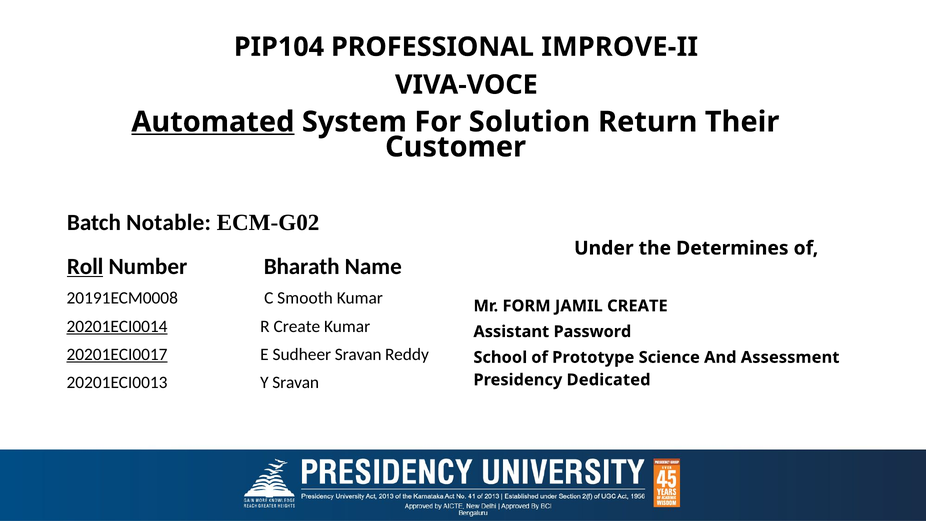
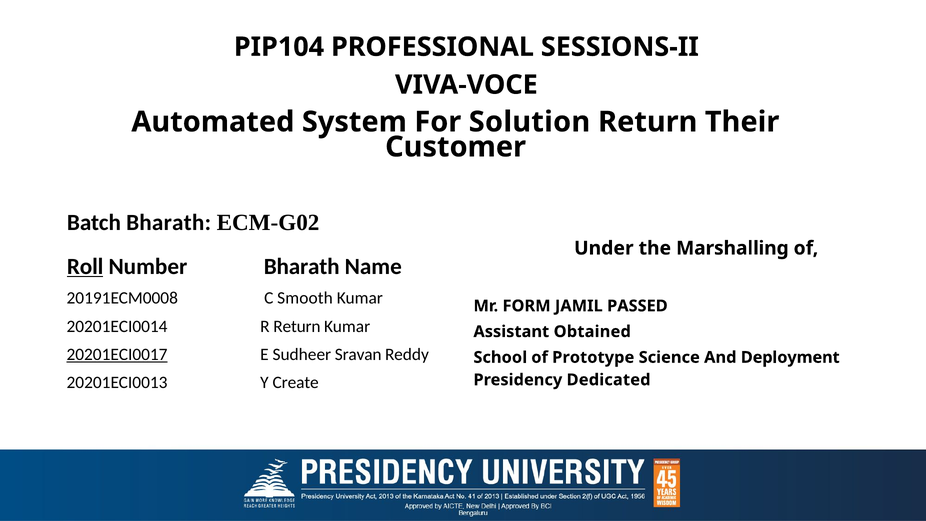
IMPROVE-II: IMPROVE-II -> SESSIONS-II
Automated underline: present -> none
Batch Notable: Notable -> Bharath
Determines: Determines -> Marshalling
JAMIL CREATE: CREATE -> PASSED
20201ECI0014 underline: present -> none
R Create: Create -> Return
Password: Password -> Obtained
Assessment: Assessment -> Deployment
Y Sravan: Sravan -> Create
